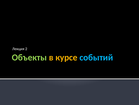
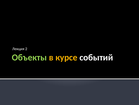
событий colour: light blue -> white
